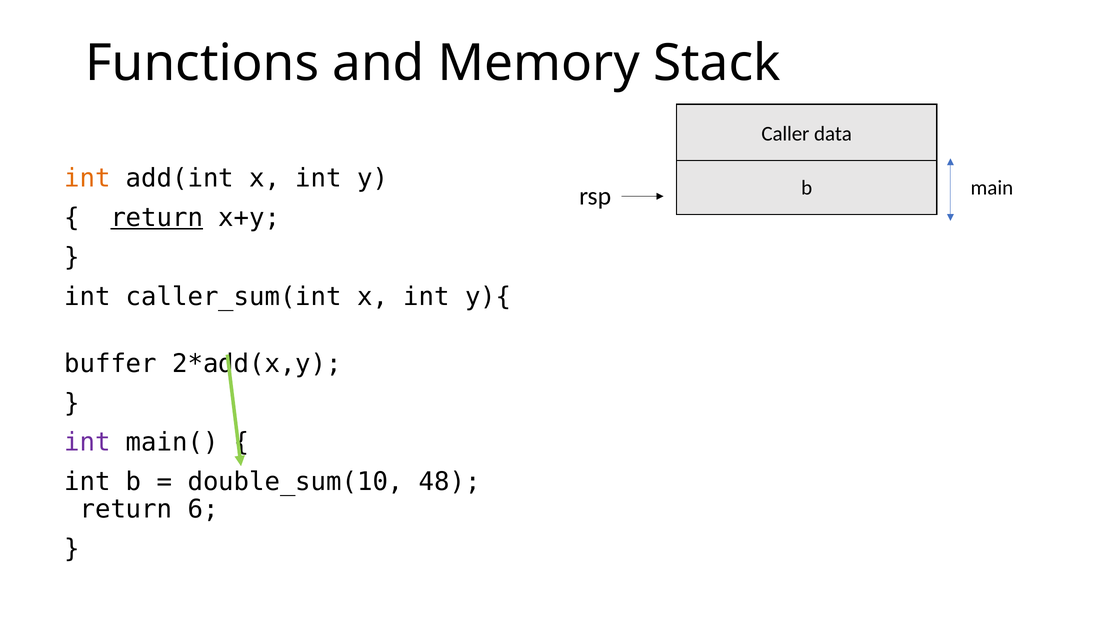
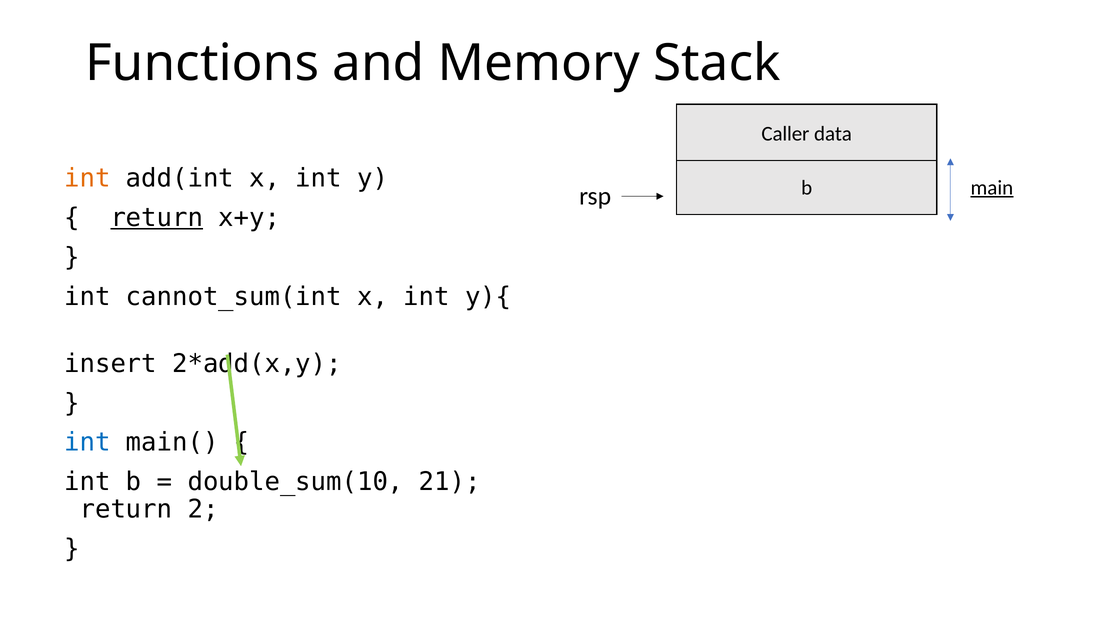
main underline: none -> present
caller_sum(int: caller_sum(int -> cannot_sum(int
buffer: buffer -> insert
int at (88, 442) colour: purple -> blue
48: 48 -> 21
6: 6 -> 2
